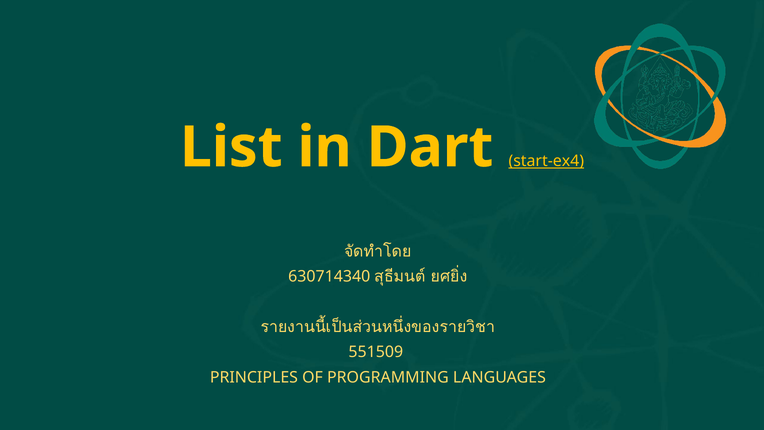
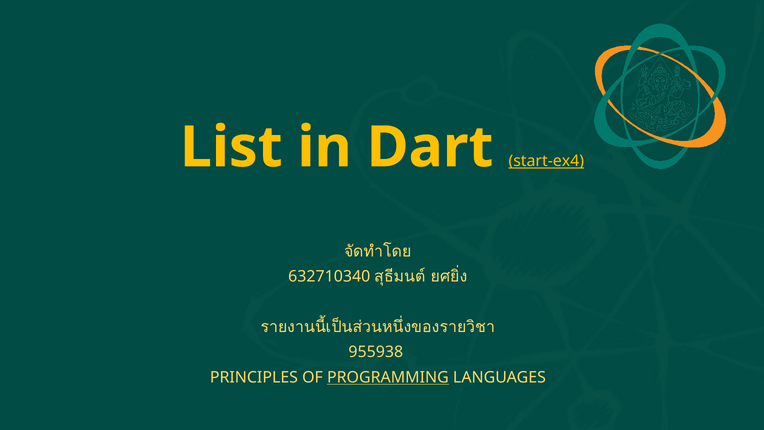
630714340: 630714340 -> 632710340
551509: 551509 -> 955938
PROGRAMMING underline: none -> present
